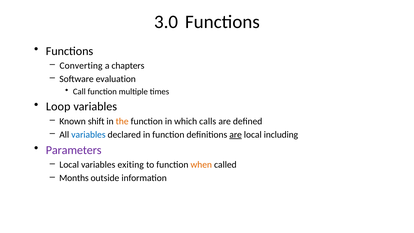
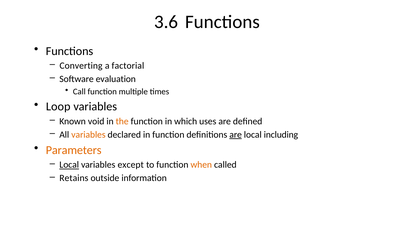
3.0: 3.0 -> 3.6
chapters: chapters -> factorial
shift: shift -> void
calls: calls -> uses
variables at (88, 135) colour: blue -> orange
Parameters colour: purple -> orange
Local at (69, 165) underline: none -> present
exiting: exiting -> except
Months: Months -> Retains
